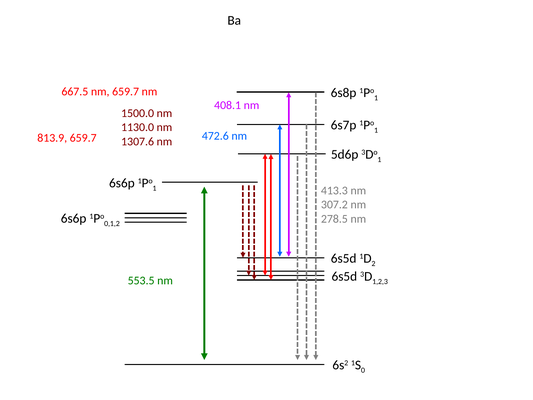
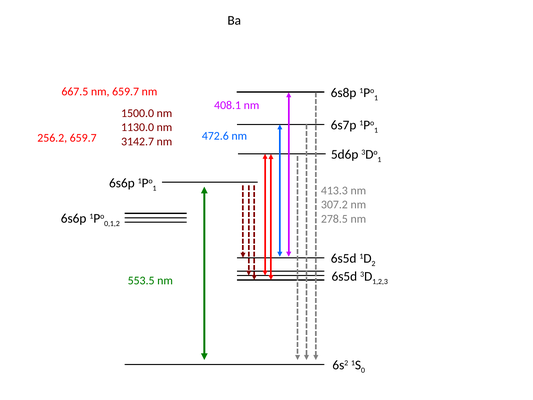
813.9: 813.9 -> 256.2
1307.6: 1307.6 -> 3142.7
